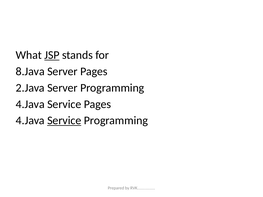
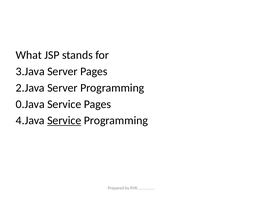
JSP underline: present -> none
8.Java: 8.Java -> 3.Java
4.Java at (30, 104): 4.Java -> 0.Java
